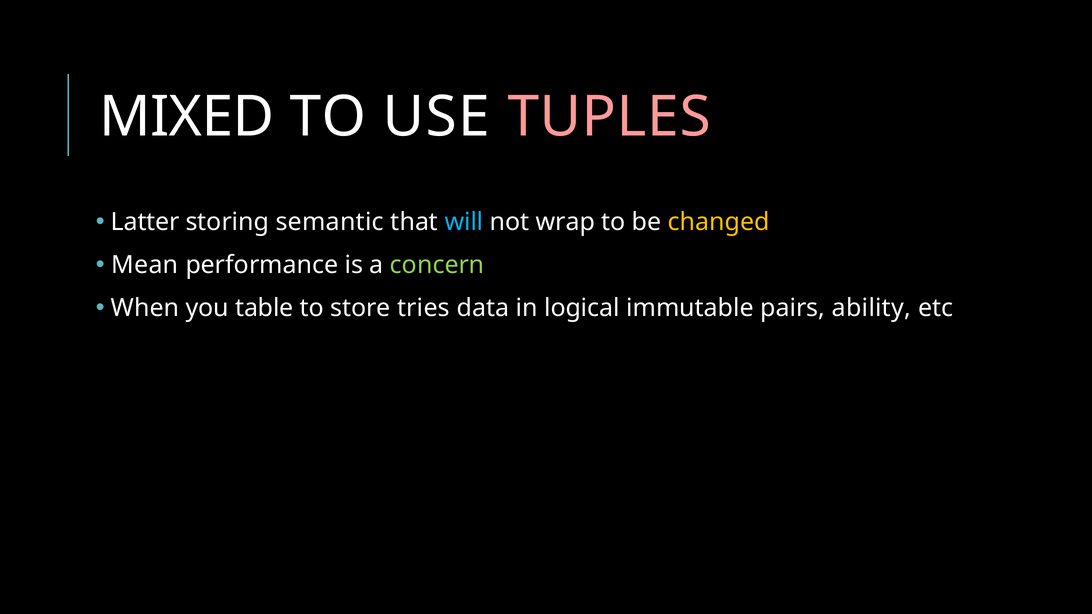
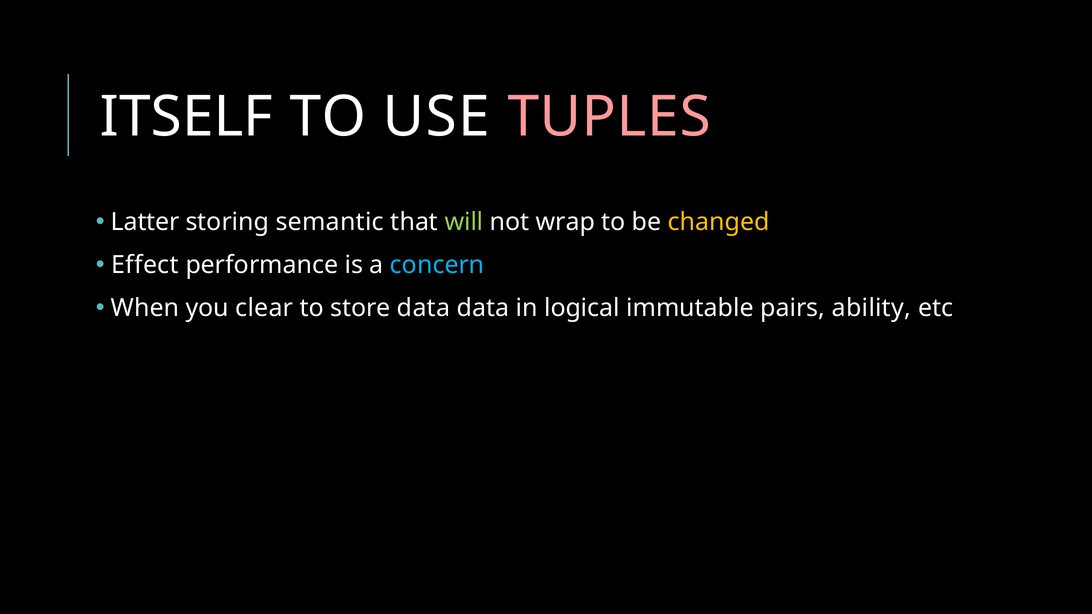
MIXED: MIXED -> ITSELF
will colour: light blue -> light green
Mean: Mean -> Effect
concern colour: light green -> light blue
table: table -> clear
store tries: tries -> data
